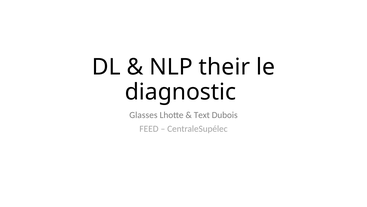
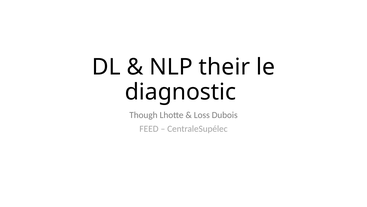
Glasses: Glasses -> Though
Text: Text -> Loss
